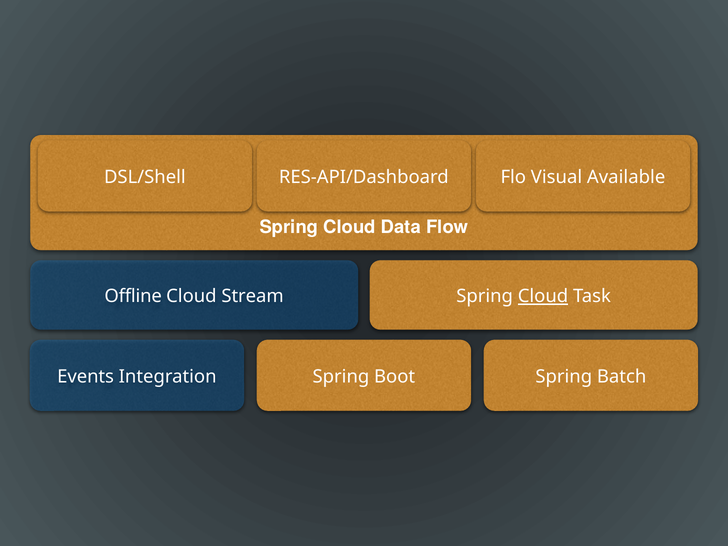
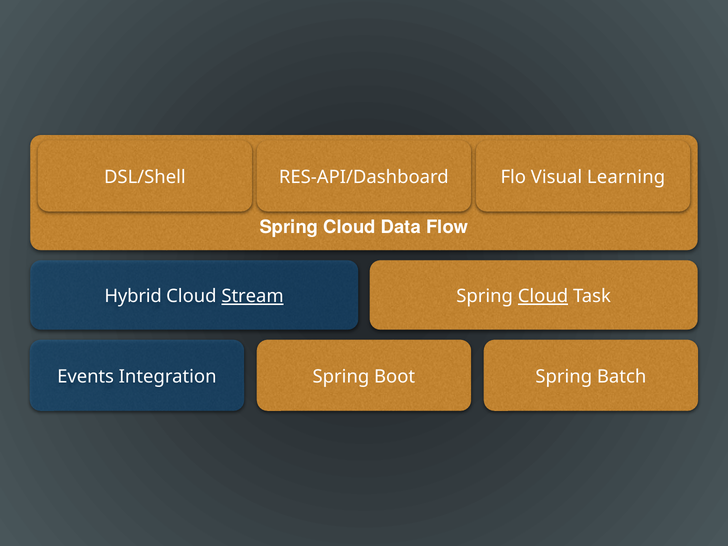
Available: Available -> Learning
Offline: Offline -> Hybrid
Stream underline: none -> present
